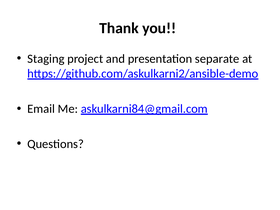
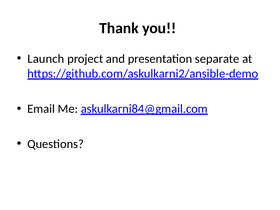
Staging: Staging -> Launch
